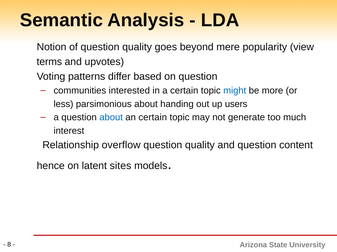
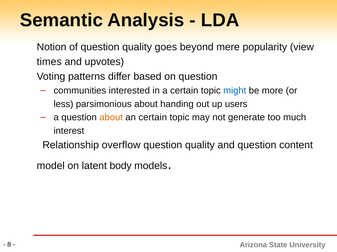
terms: terms -> times
about at (111, 118) colour: blue -> orange
hence: hence -> model
sites: sites -> body
